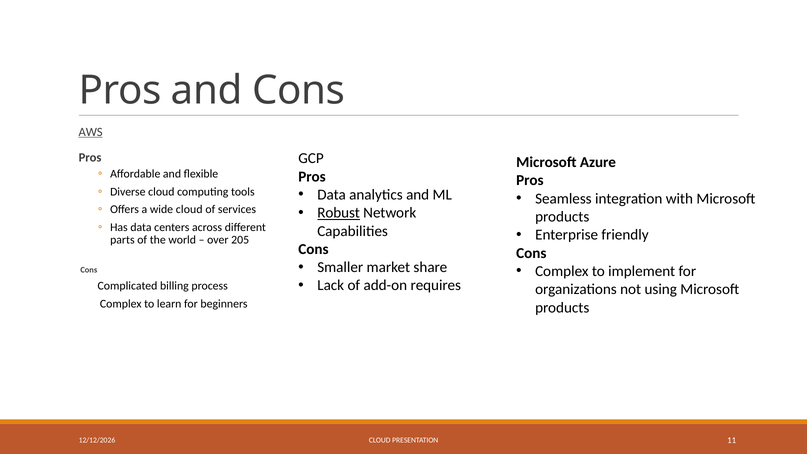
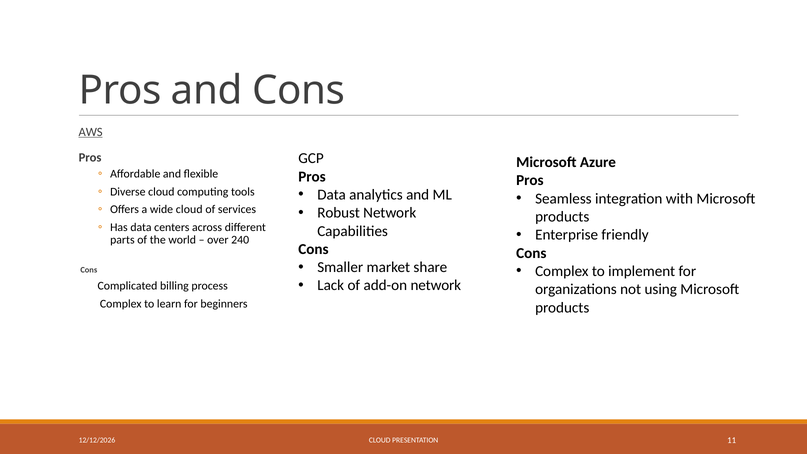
Robust underline: present -> none
205: 205 -> 240
add-on requires: requires -> network
